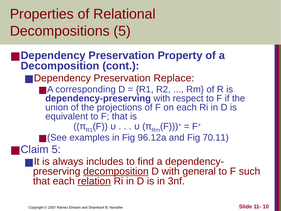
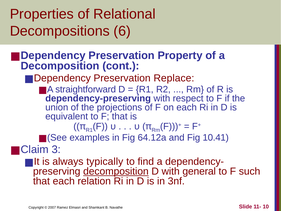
Decompositions 5: 5 -> 6
corresponding: corresponding -> straightforward
96.12a: 96.12a -> 64.12a
70.11: 70.11 -> 10.41
5 at (56, 149): 5 -> 3
includes: includes -> typically
relation underline: present -> none
